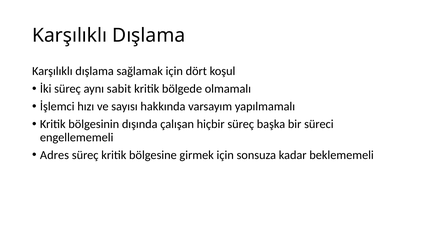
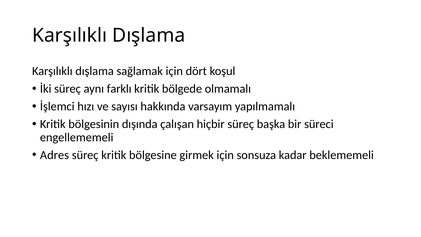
sabit: sabit -> farklı
